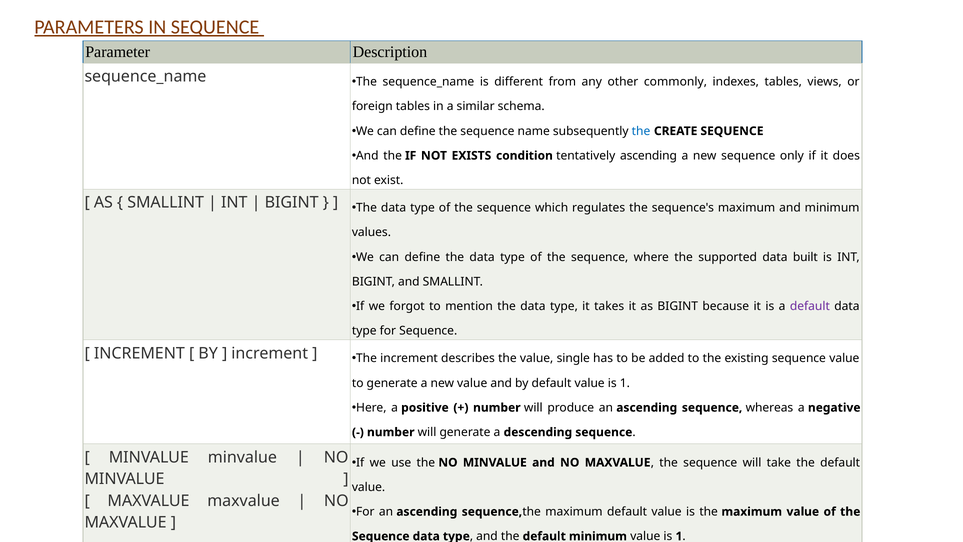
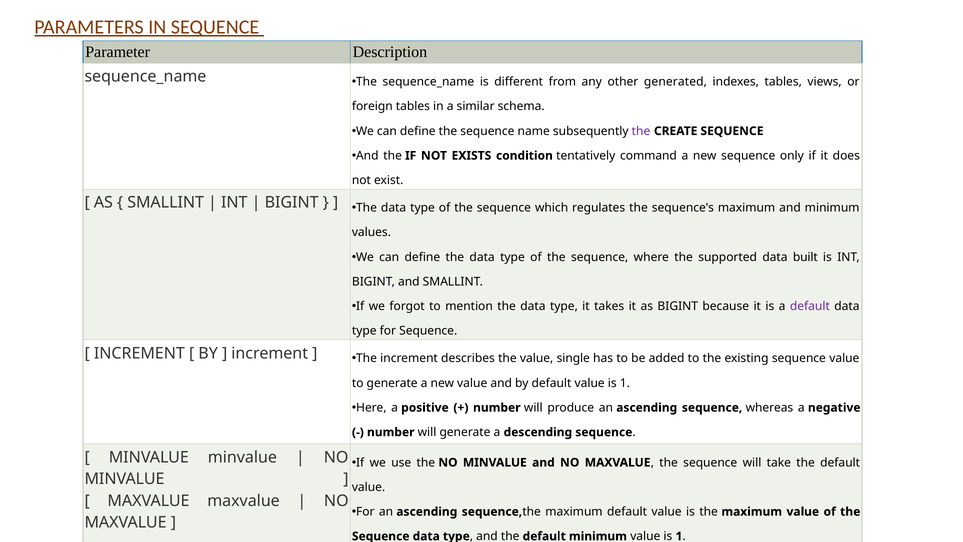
commonly: commonly -> generated
the at (641, 131) colour: blue -> purple
tentatively ascending: ascending -> command
